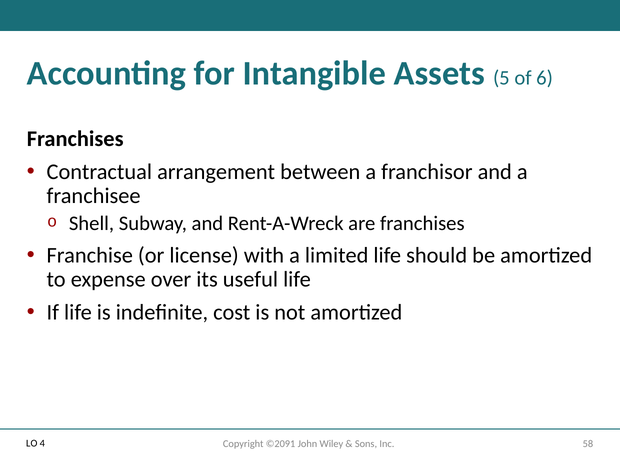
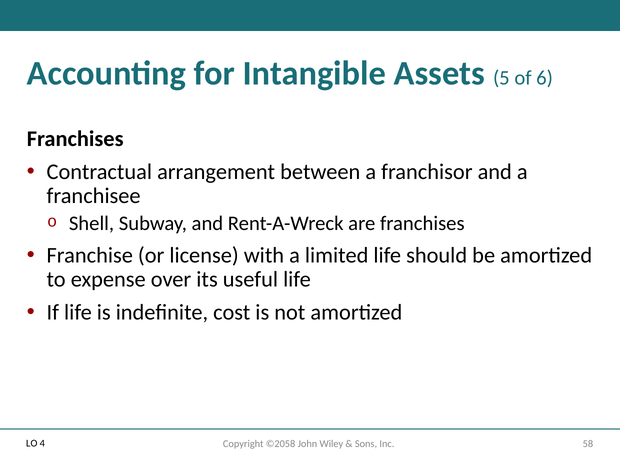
©2091: ©2091 -> ©2058
